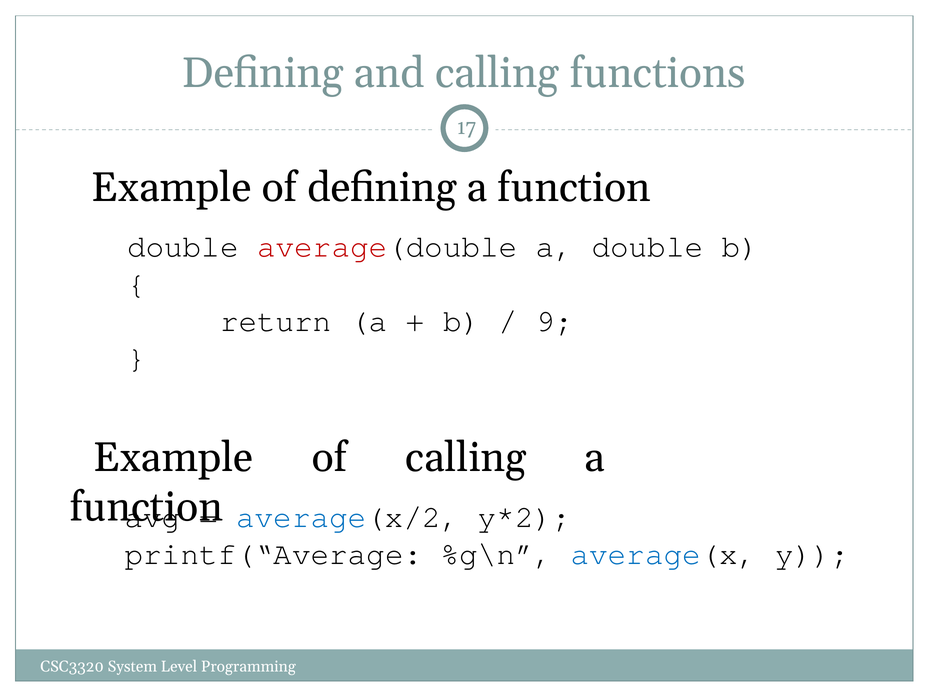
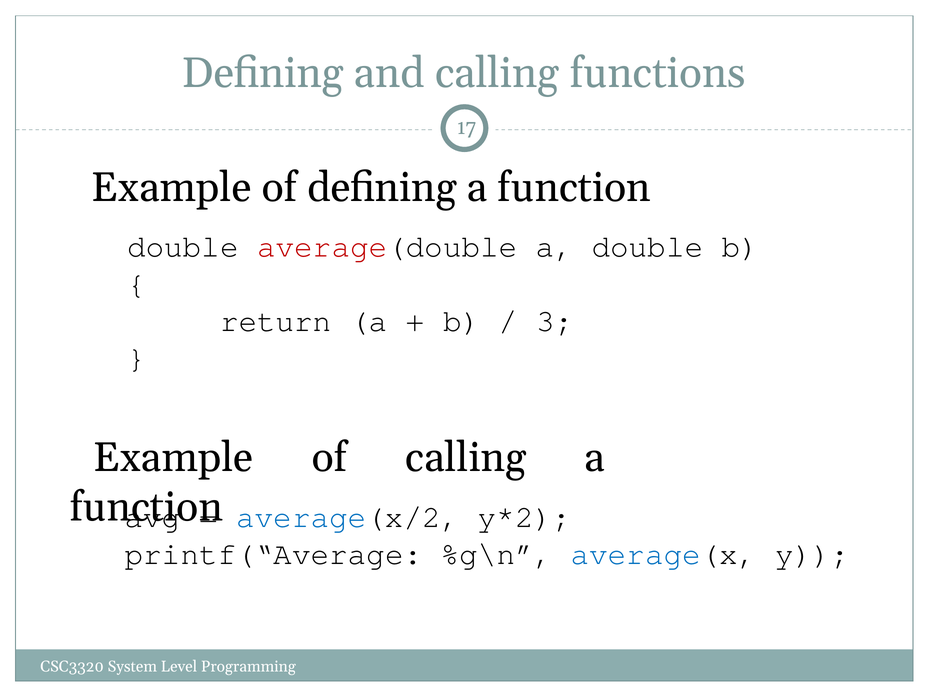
9: 9 -> 3
